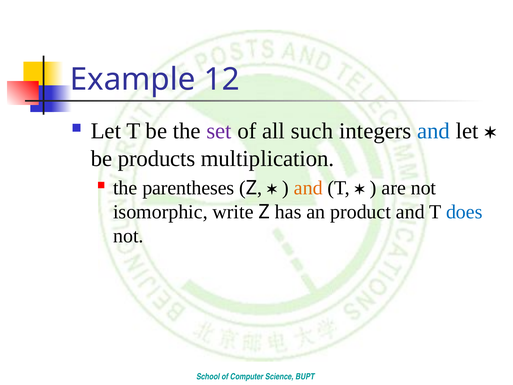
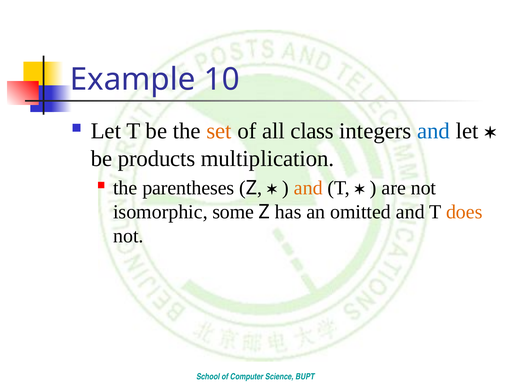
12: 12 -> 10
set colour: purple -> orange
such: such -> class
write: write -> some
product: product -> omitted
does colour: blue -> orange
